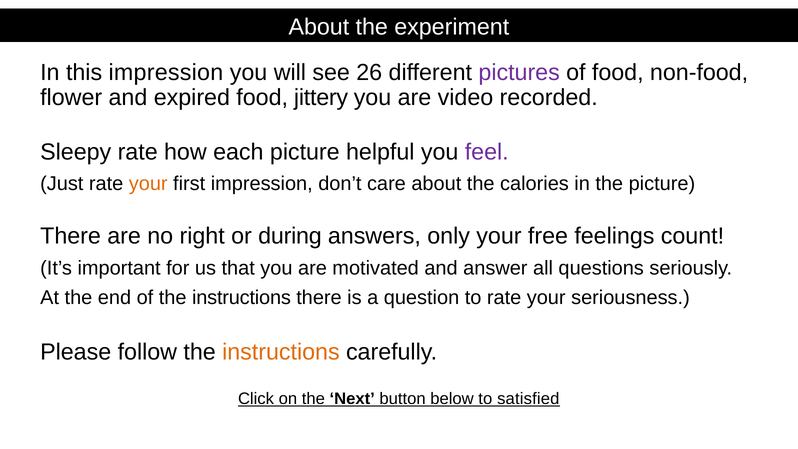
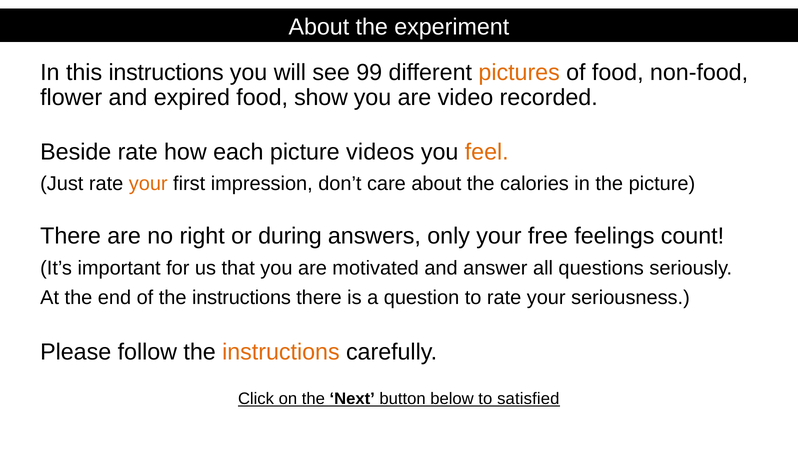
this impression: impression -> instructions
26: 26 -> 99
pictures colour: purple -> orange
jittery: jittery -> show
Sleepy: Sleepy -> Beside
helpful: helpful -> videos
feel colour: purple -> orange
